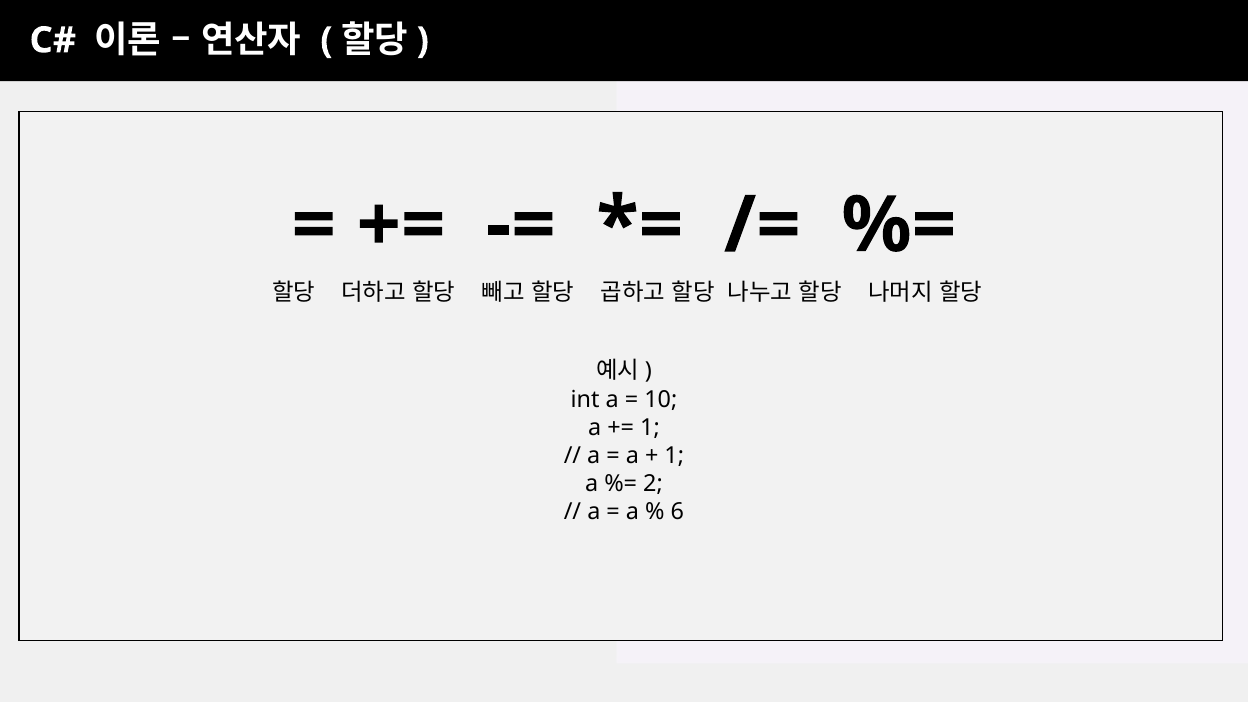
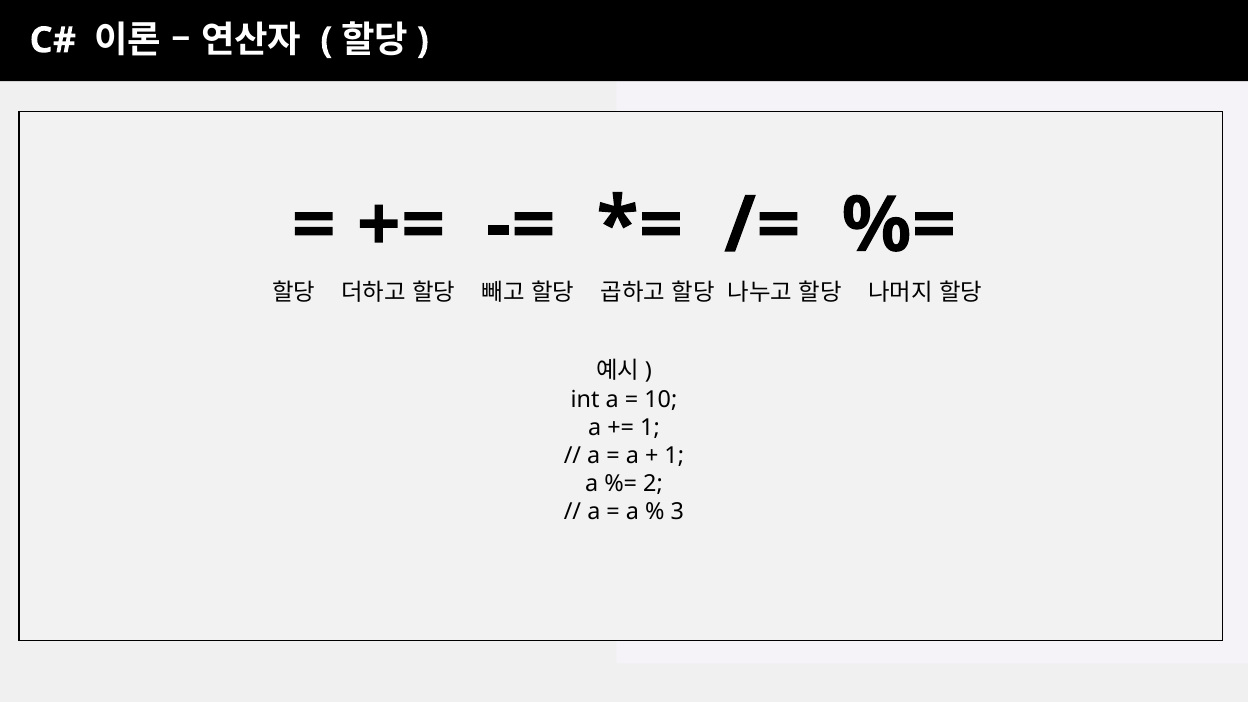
6: 6 -> 3
